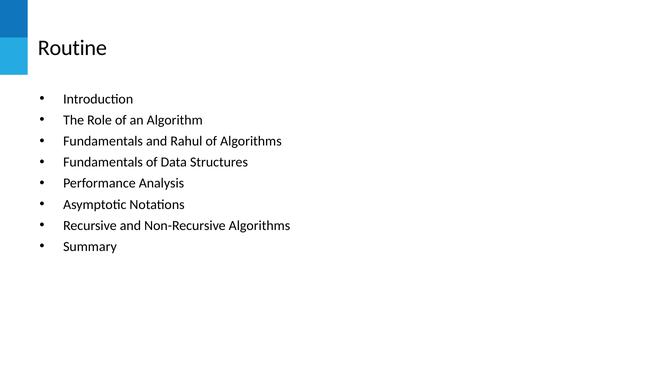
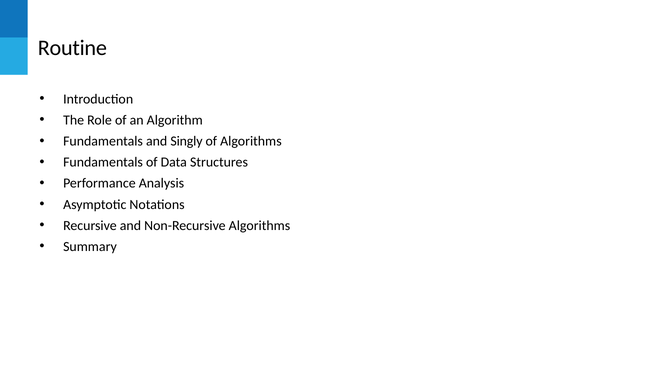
Rahul: Rahul -> Singly
